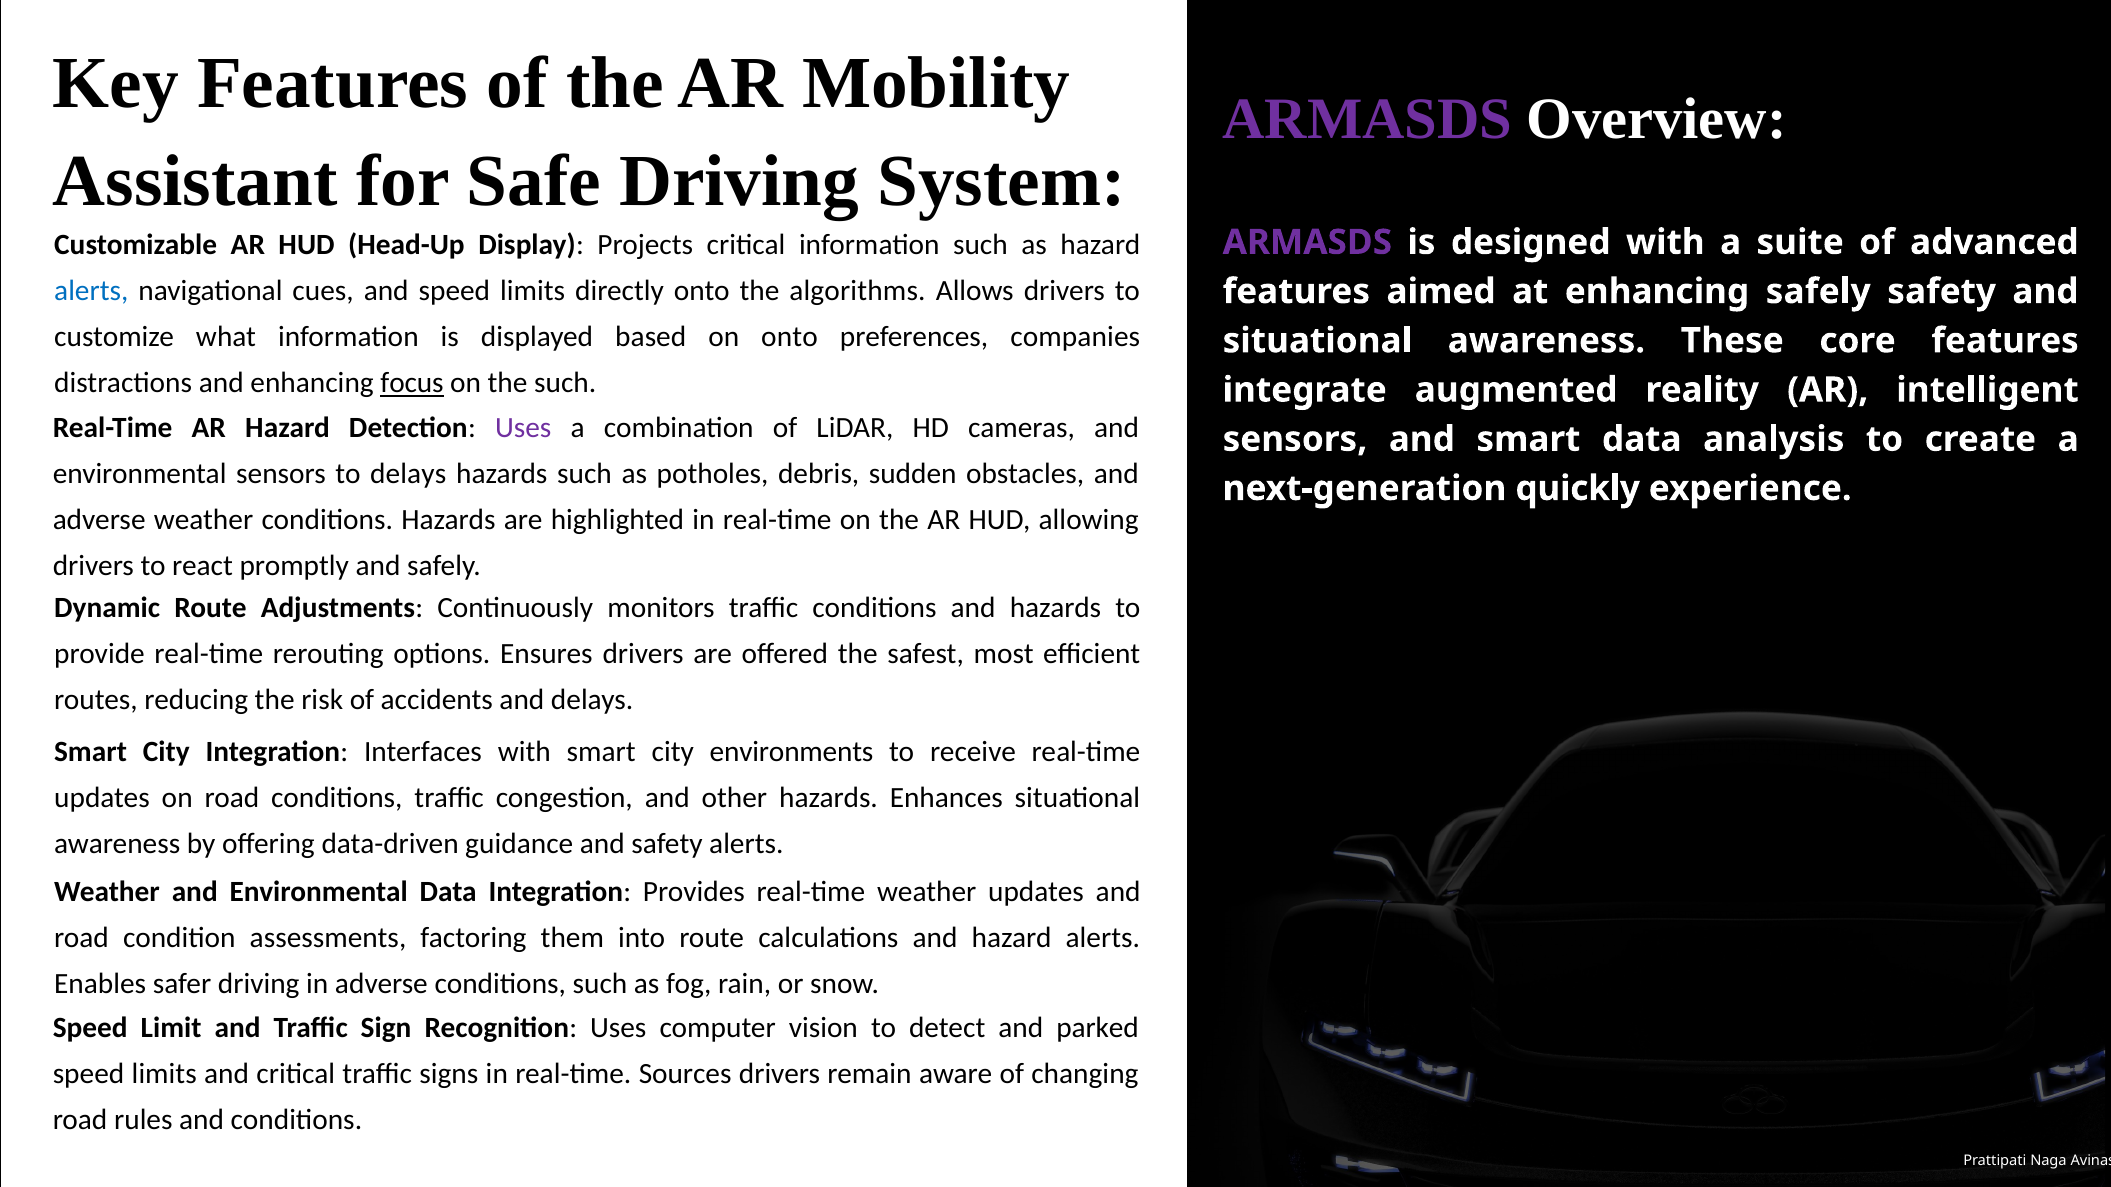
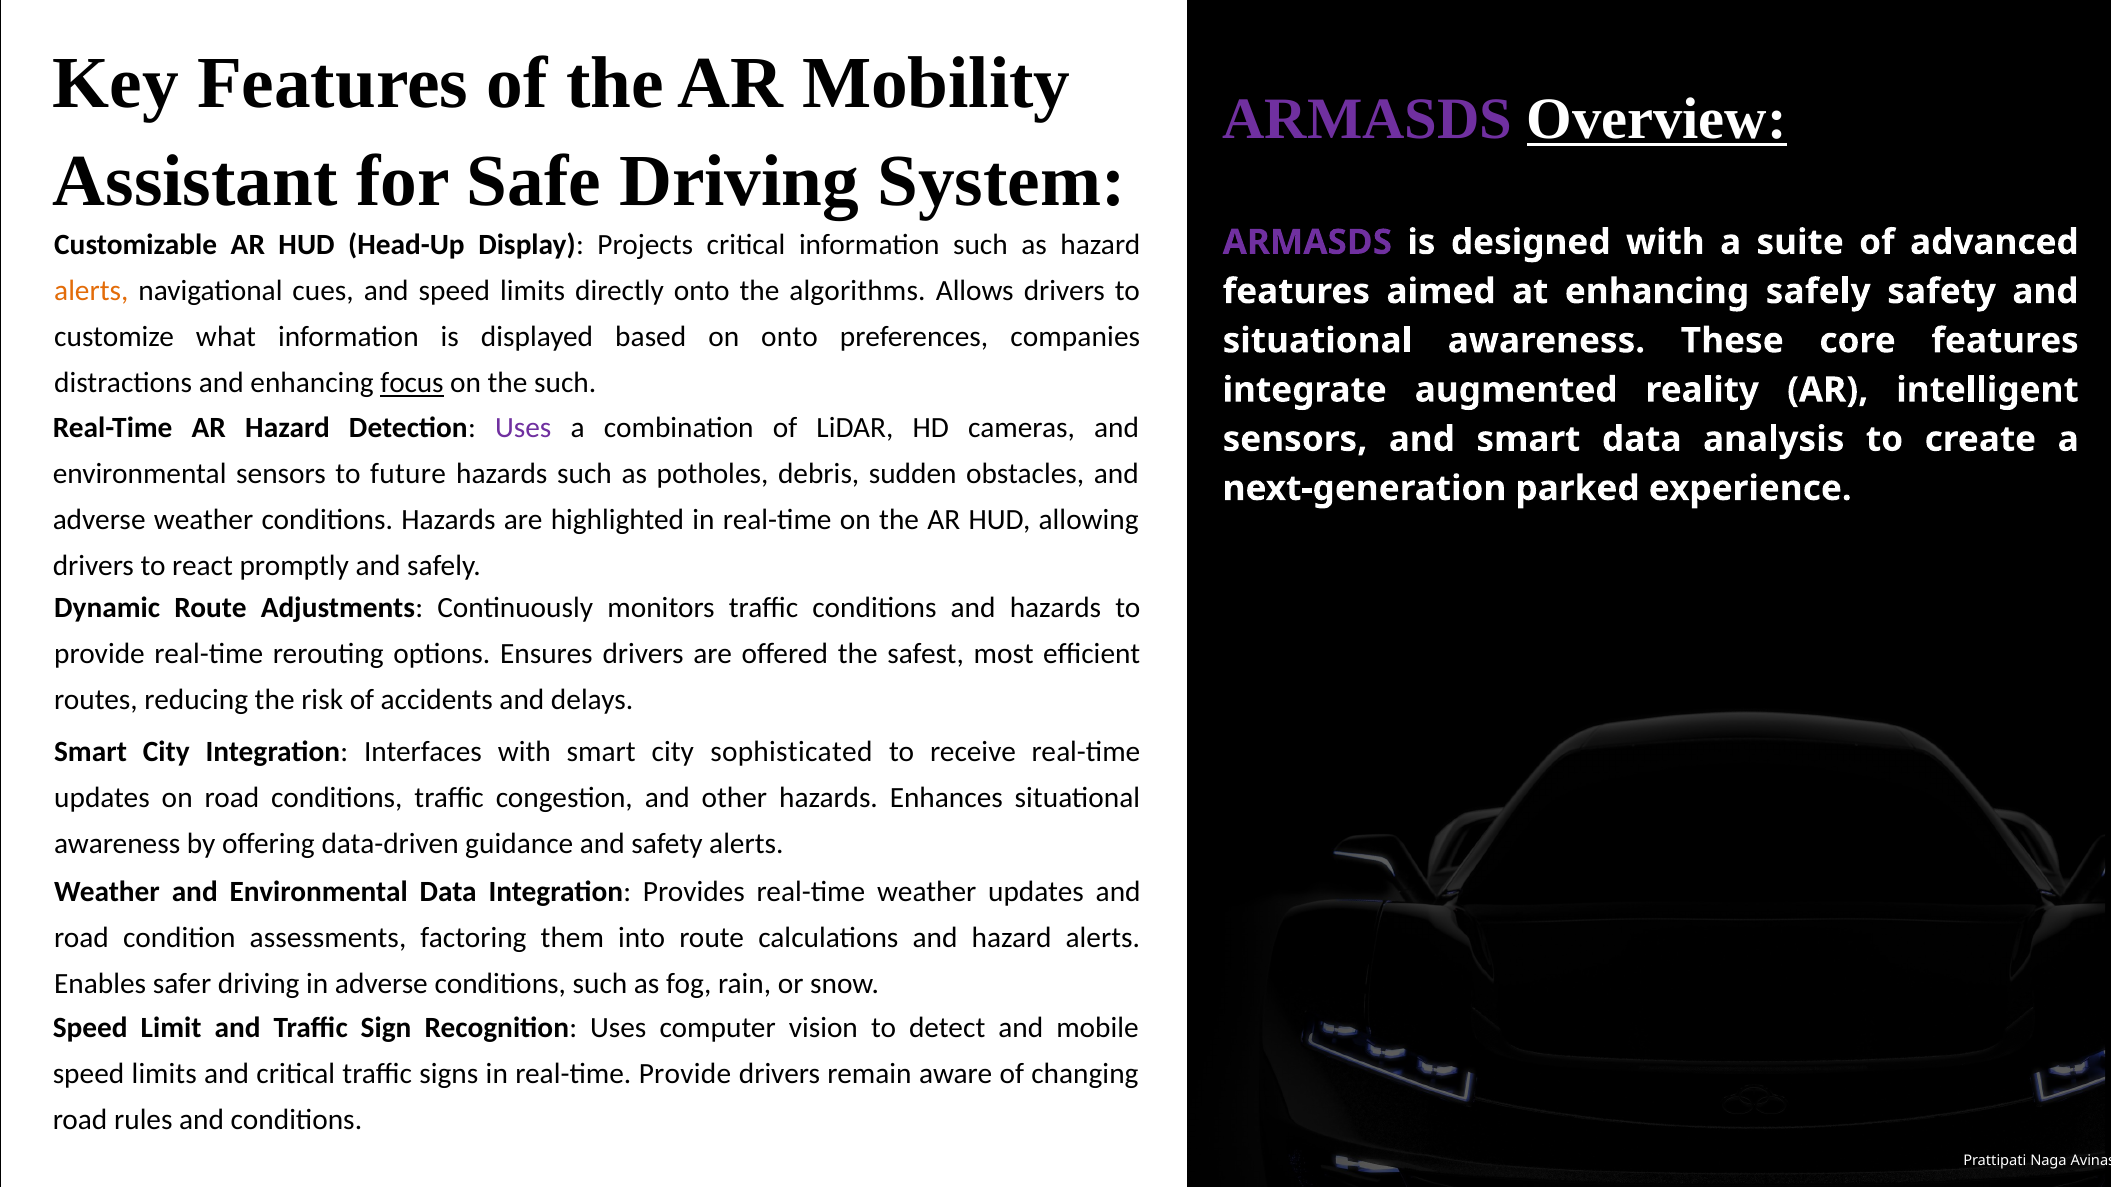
Overview underline: none -> present
alerts at (91, 291) colour: blue -> orange
to delays: delays -> future
quickly: quickly -> parked
environments: environments -> sophisticated
parked: parked -> mobile
real-time Sources: Sources -> Provide
